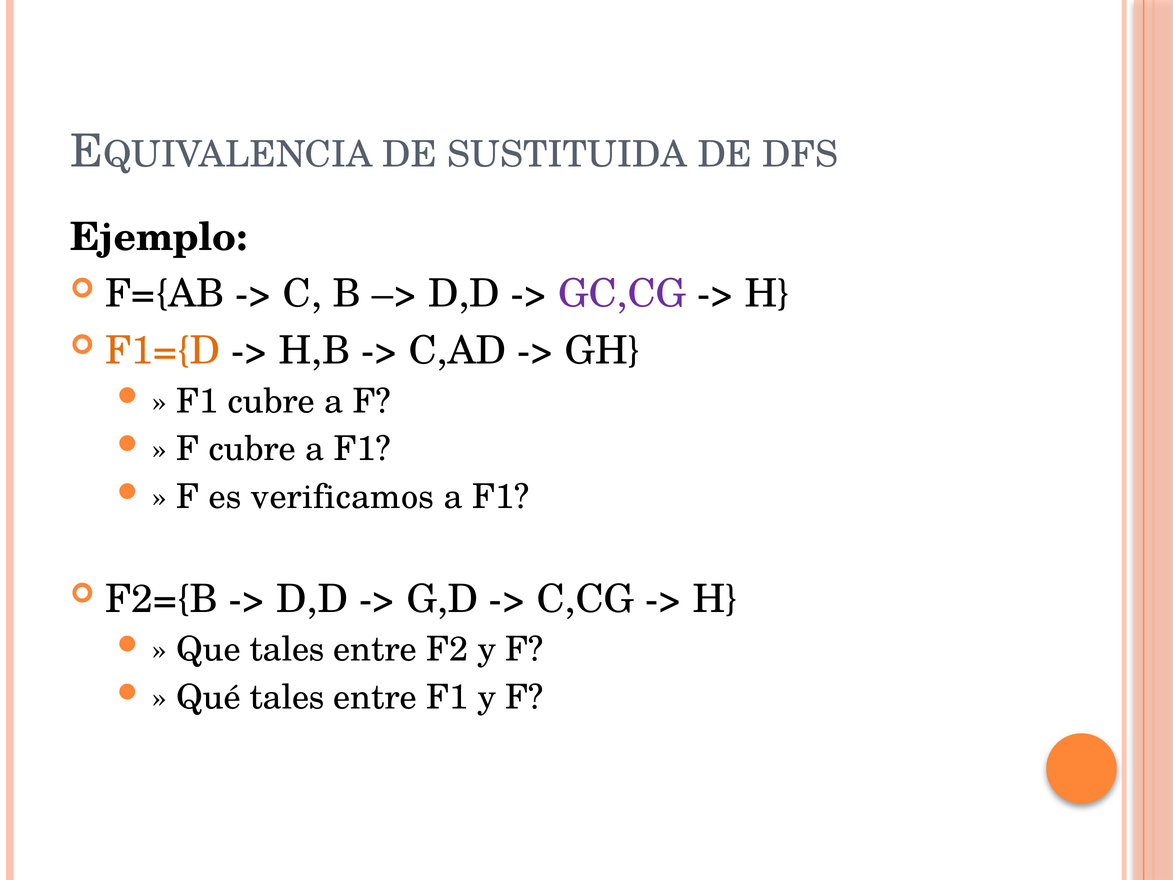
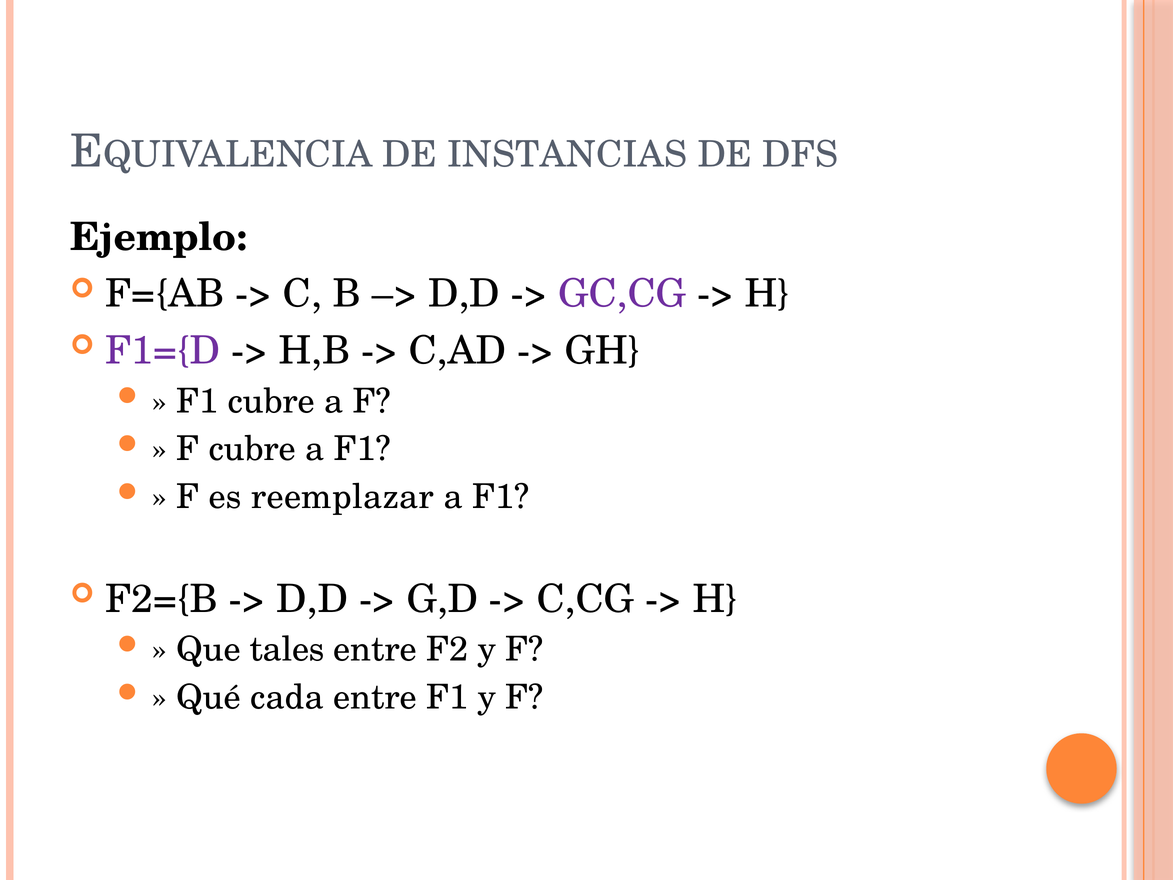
SUSTITUIDA: SUSTITUIDA -> INSTANCIAS
F1={D colour: orange -> purple
verificamos: verificamos -> reemplazar
Qué tales: tales -> cada
